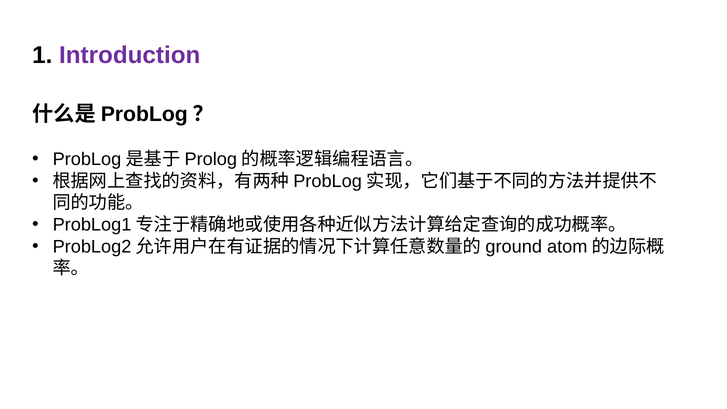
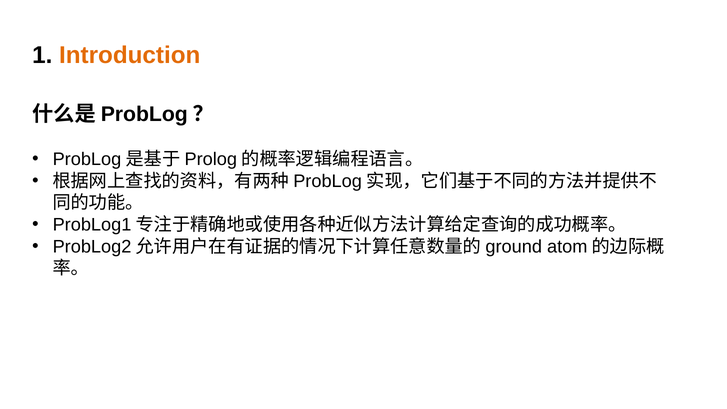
Introduction colour: purple -> orange
